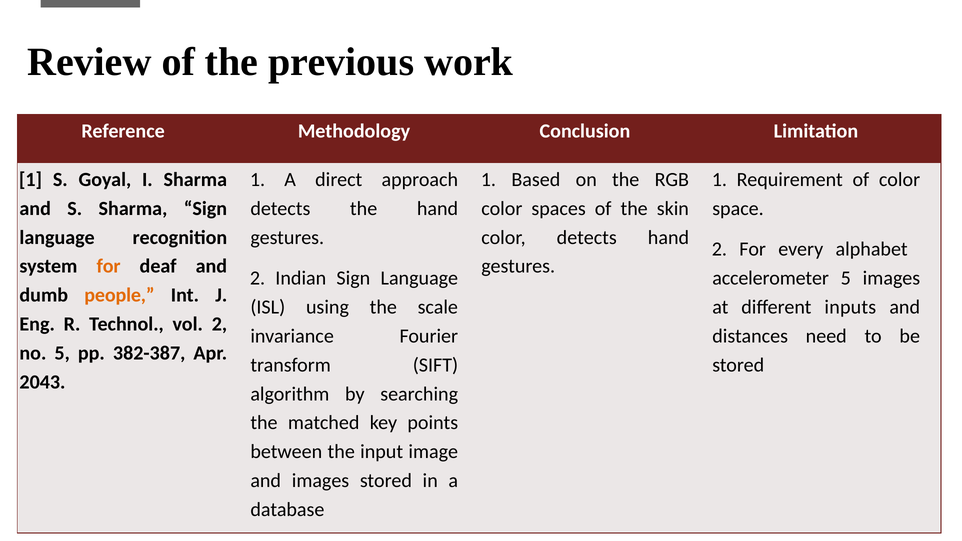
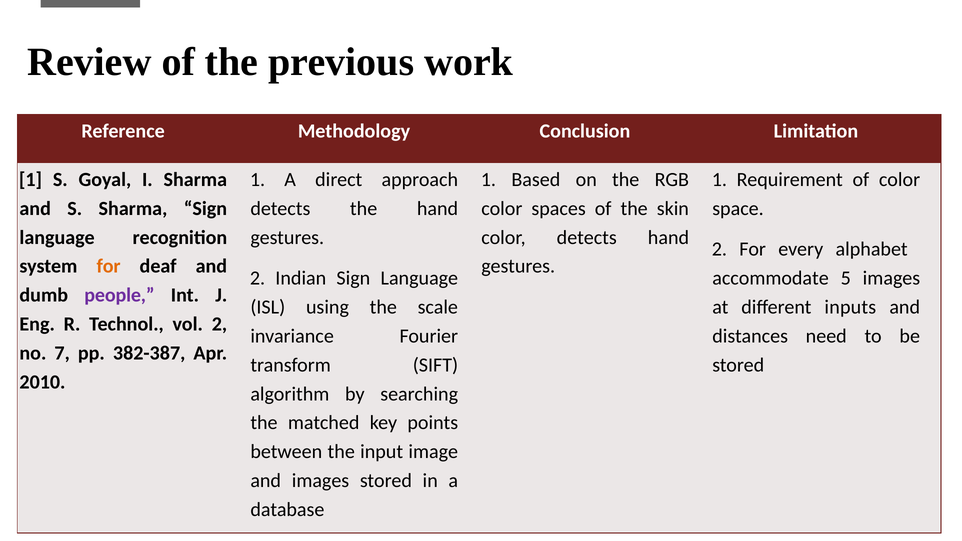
accelerometer: accelerometer -> accommodate
people colour: orange -> purple
no 5: 5 -> 7
2043: 2043 -> 2010
